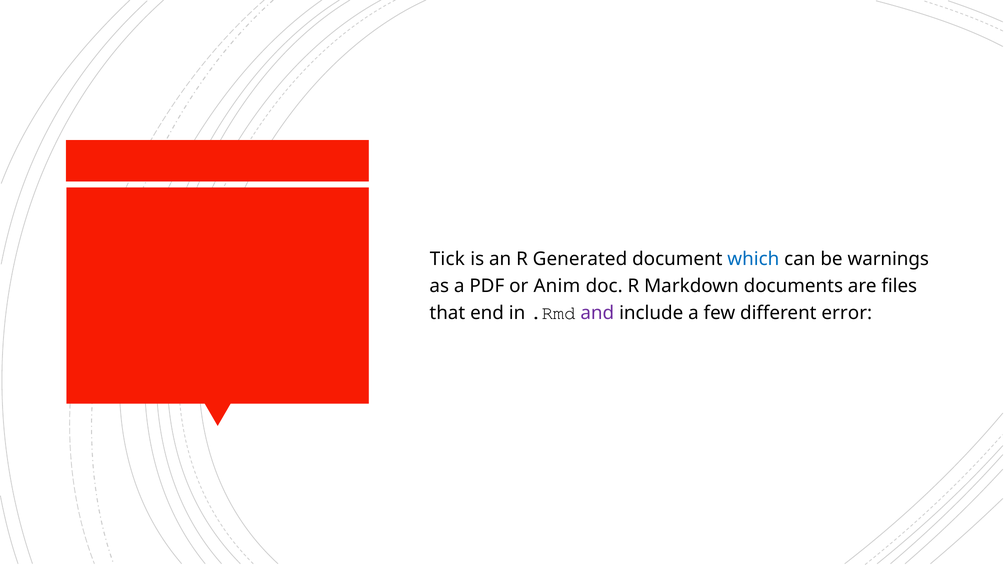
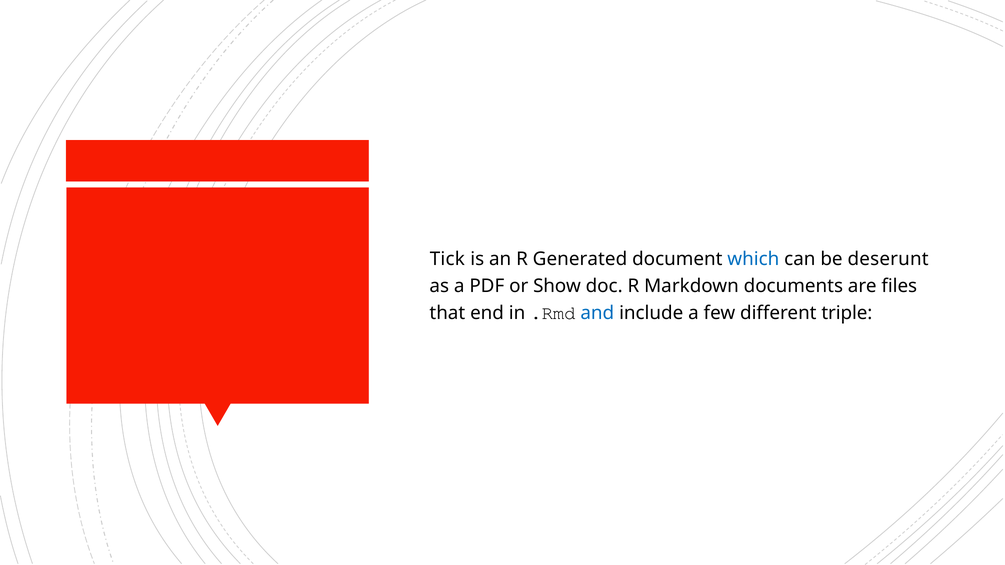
warnings: warnings -> deserunt
Anim: Anim -> Show
and colour: purple -> blue
error: error -> triple
